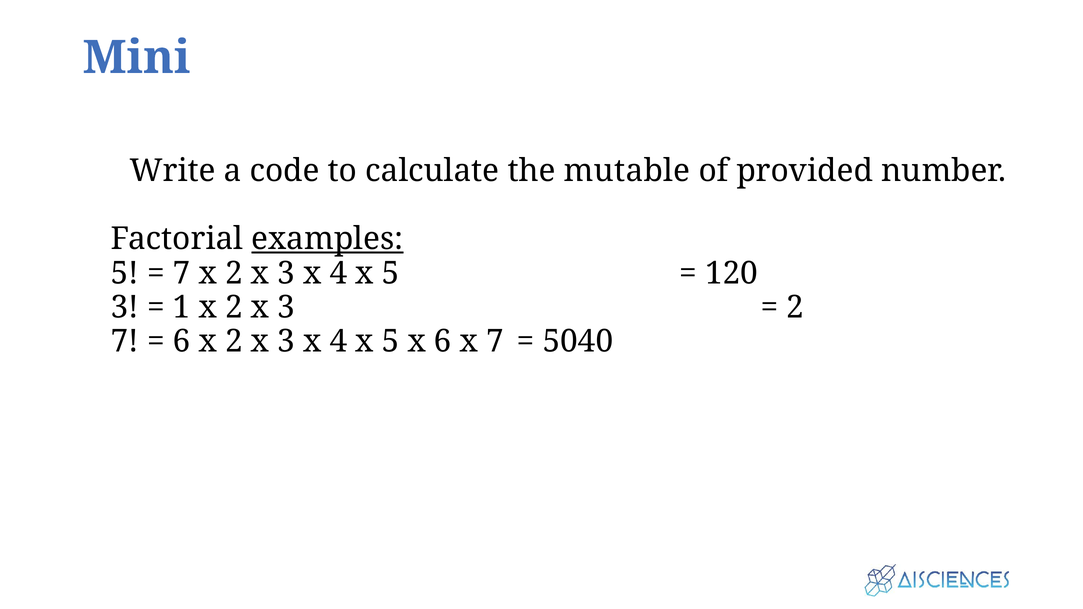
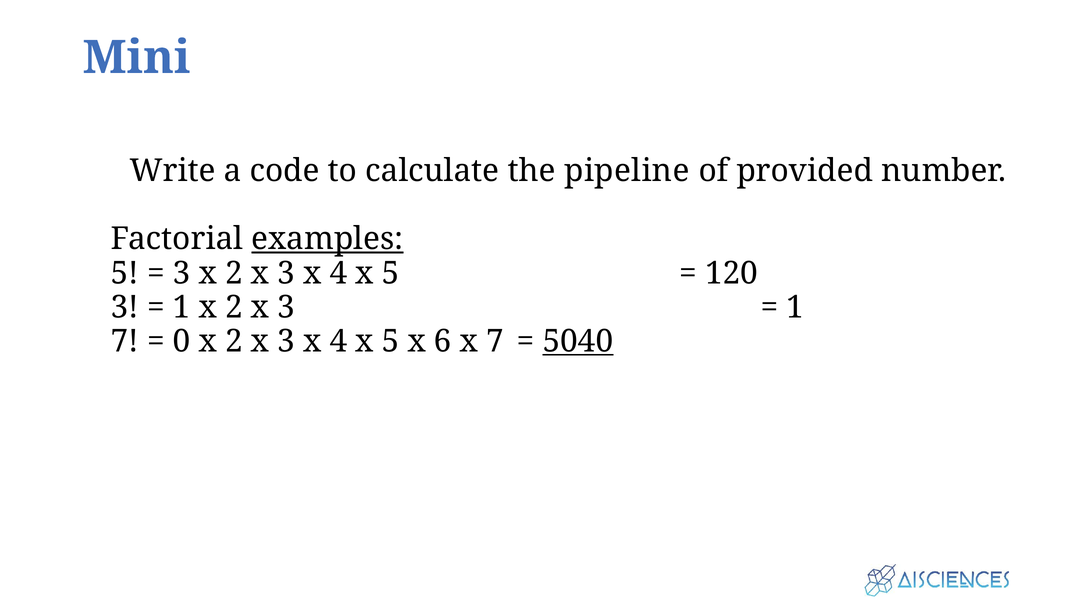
mutable: mutable -> pipeline
7 at (182, 273): 7 -> 3
2 at (795, 307): 2 -> 1
6 at (182, 341): 6 -> 0
5040 underline: none -> present
